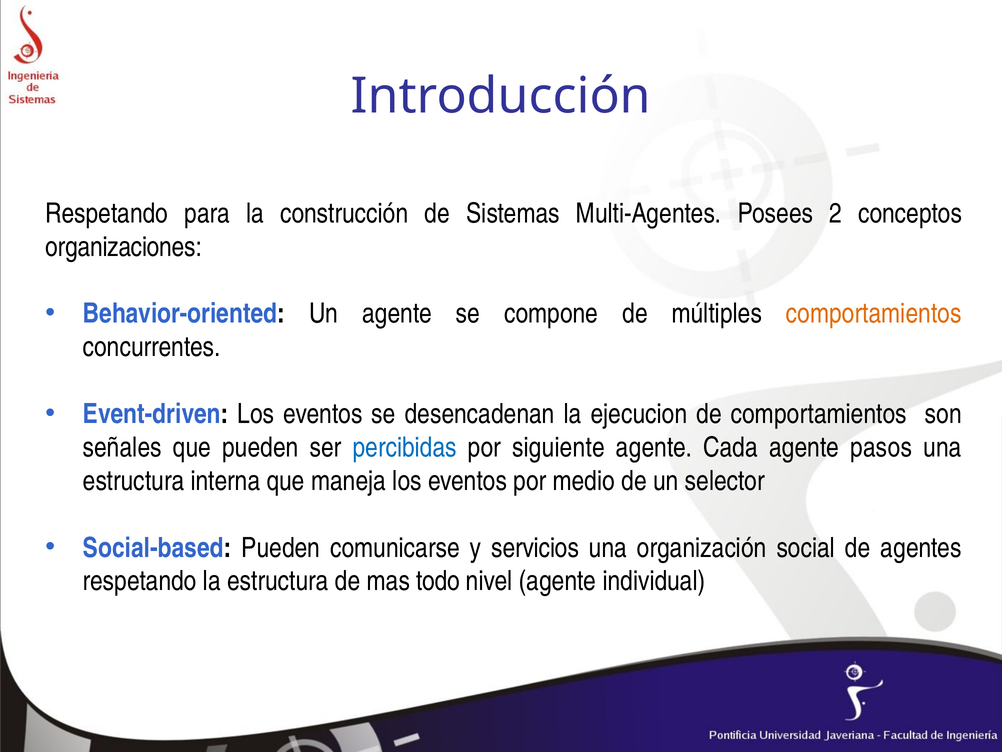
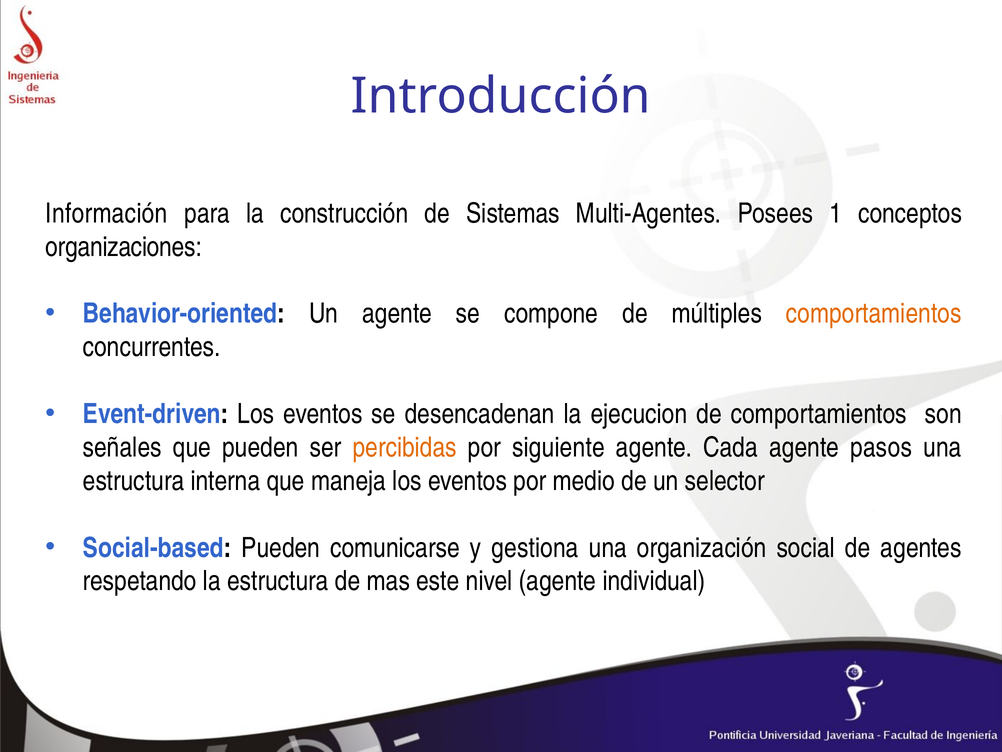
Respetando at (107, 213): Respetando -> Información
2: 2 -> 1
percibidas colour: blue -> orange
servicios: servicios -> gestiona
todo: todo -> este
